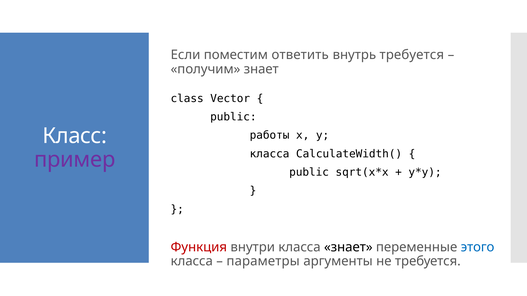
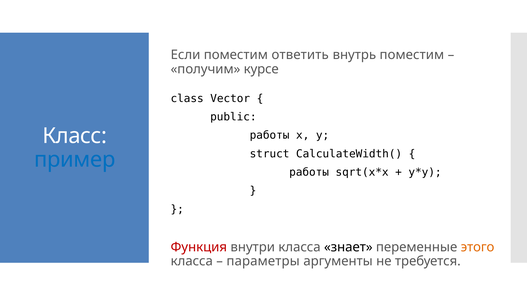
внутрь требуется: требуется -> поместим
получим знает: знает -> курсе
класса at (270, 154): класса -> struct
пример colour: purple -> blue
public at (309, 172): public -> работы
этого colour: blue -> orange
